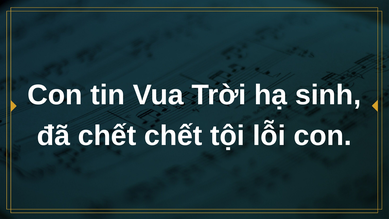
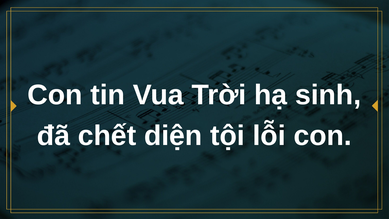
chết chết: chết -> diện
